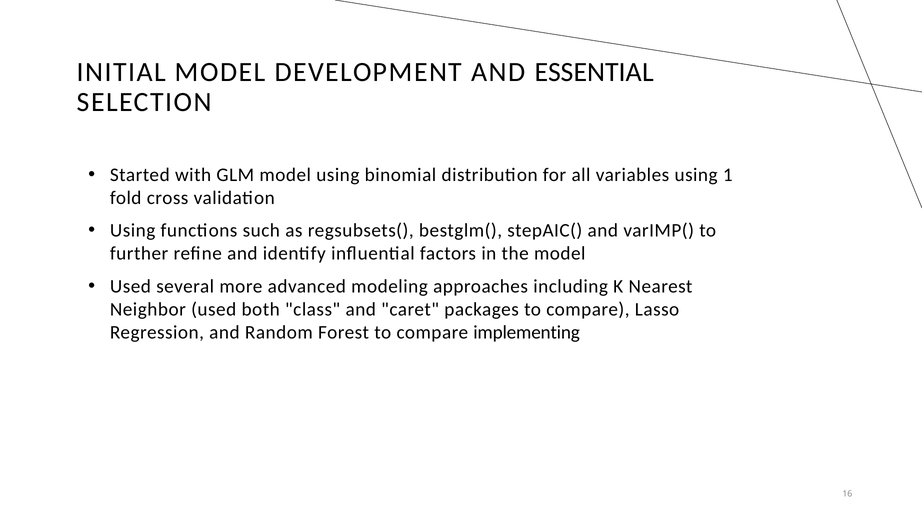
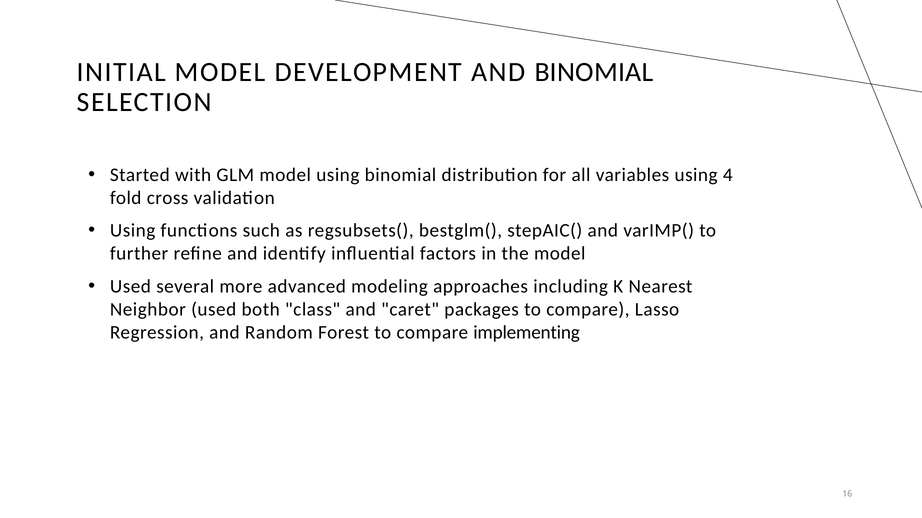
AND ESSENTIAL: ESSENTIAL -> BINOMIAL
1: 1 -> 4
